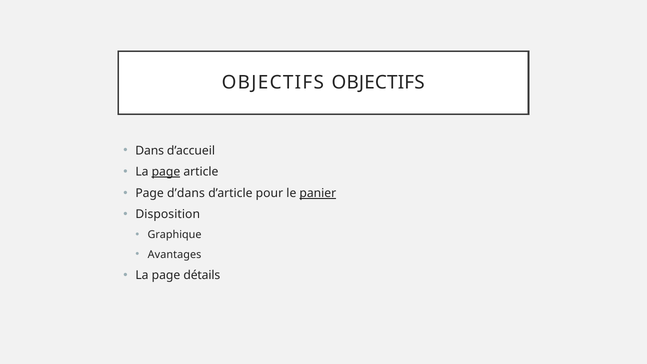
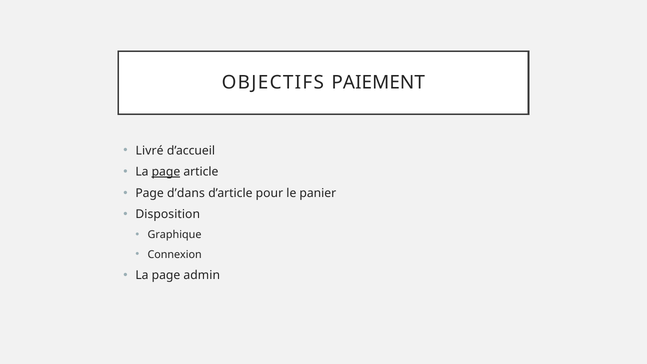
OBJECTIFS OBJECTIFS: OBJECTIFS -> PAIEMENT
Dans: Dans -> Livré
panier underline: present -> none
Avantages: Avantages -> Connexion
détails: détails -> admin
